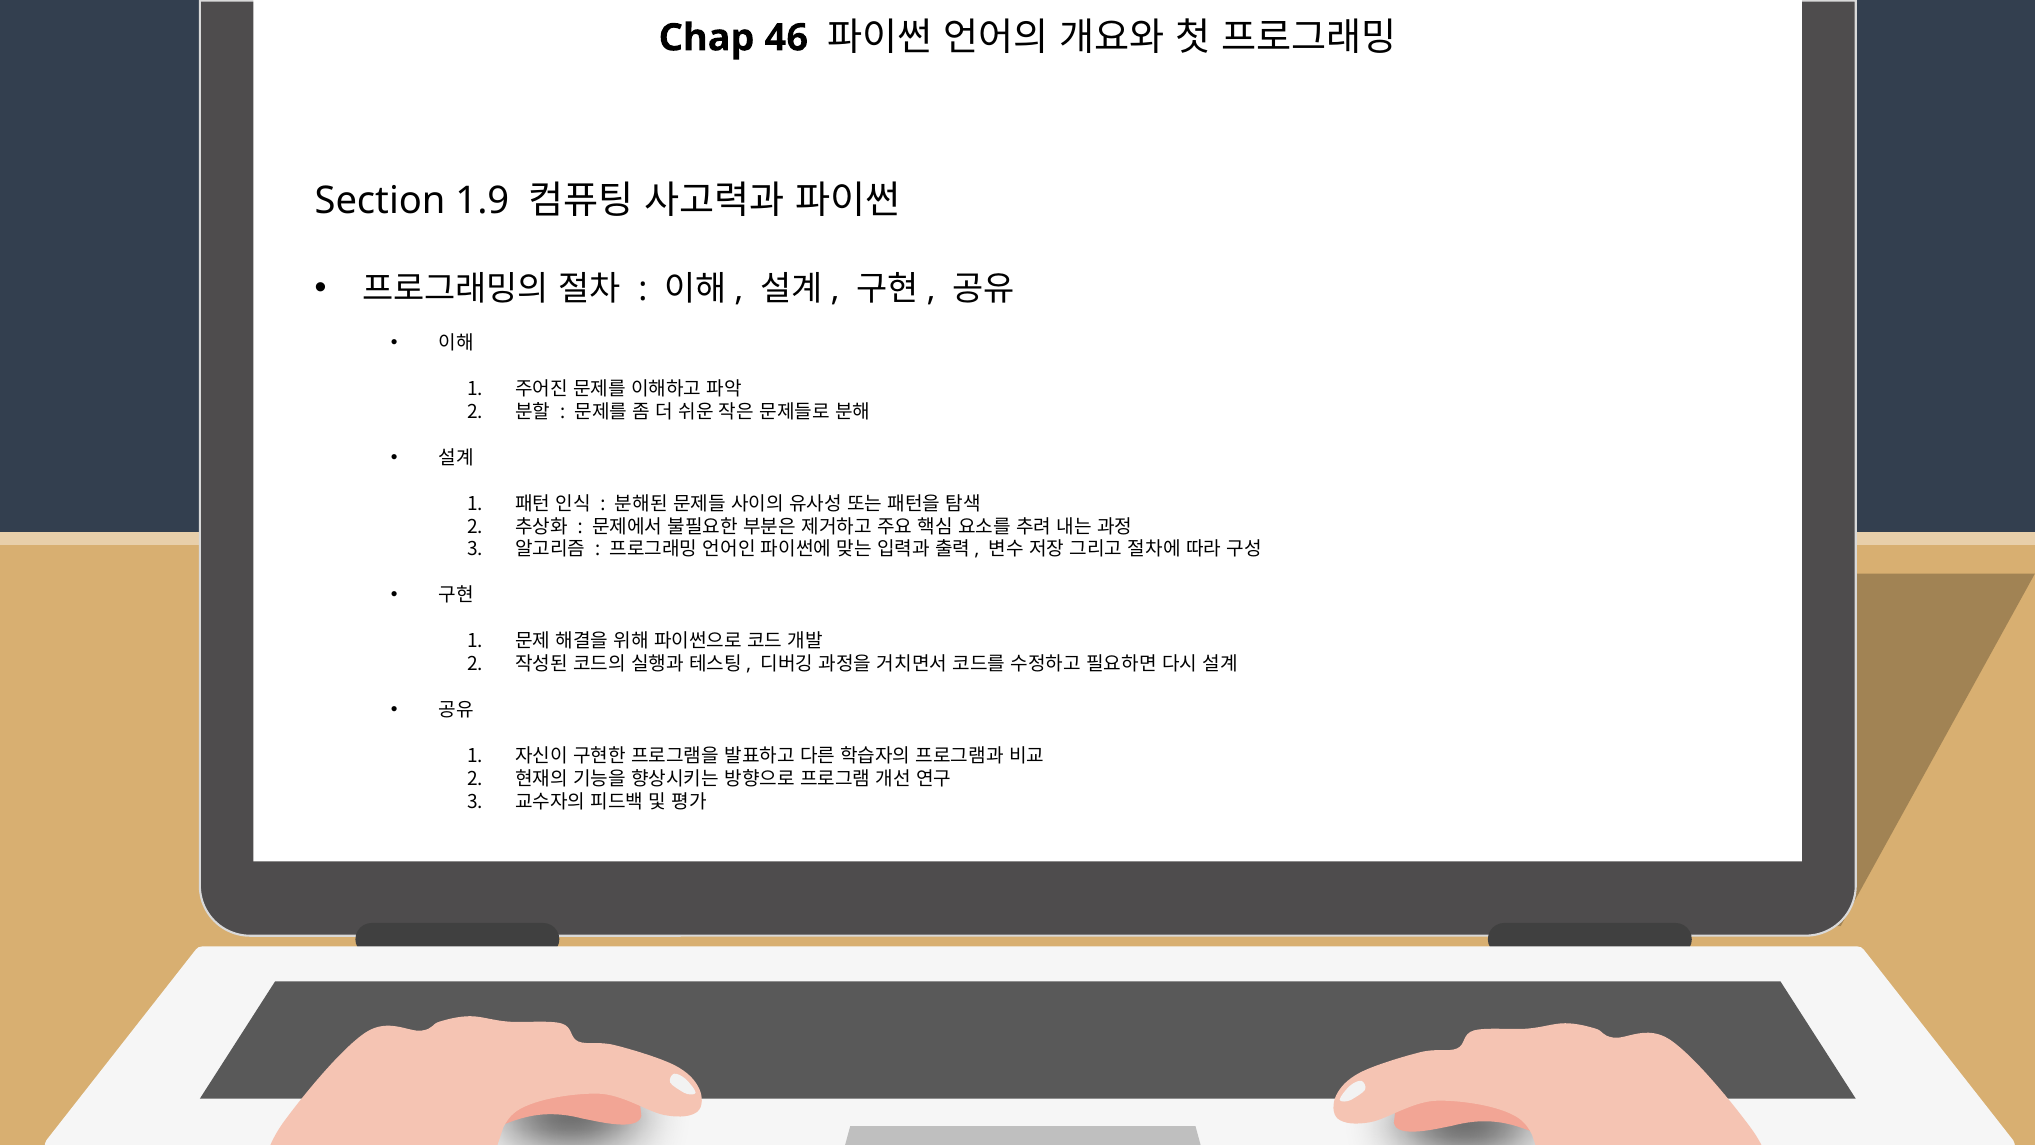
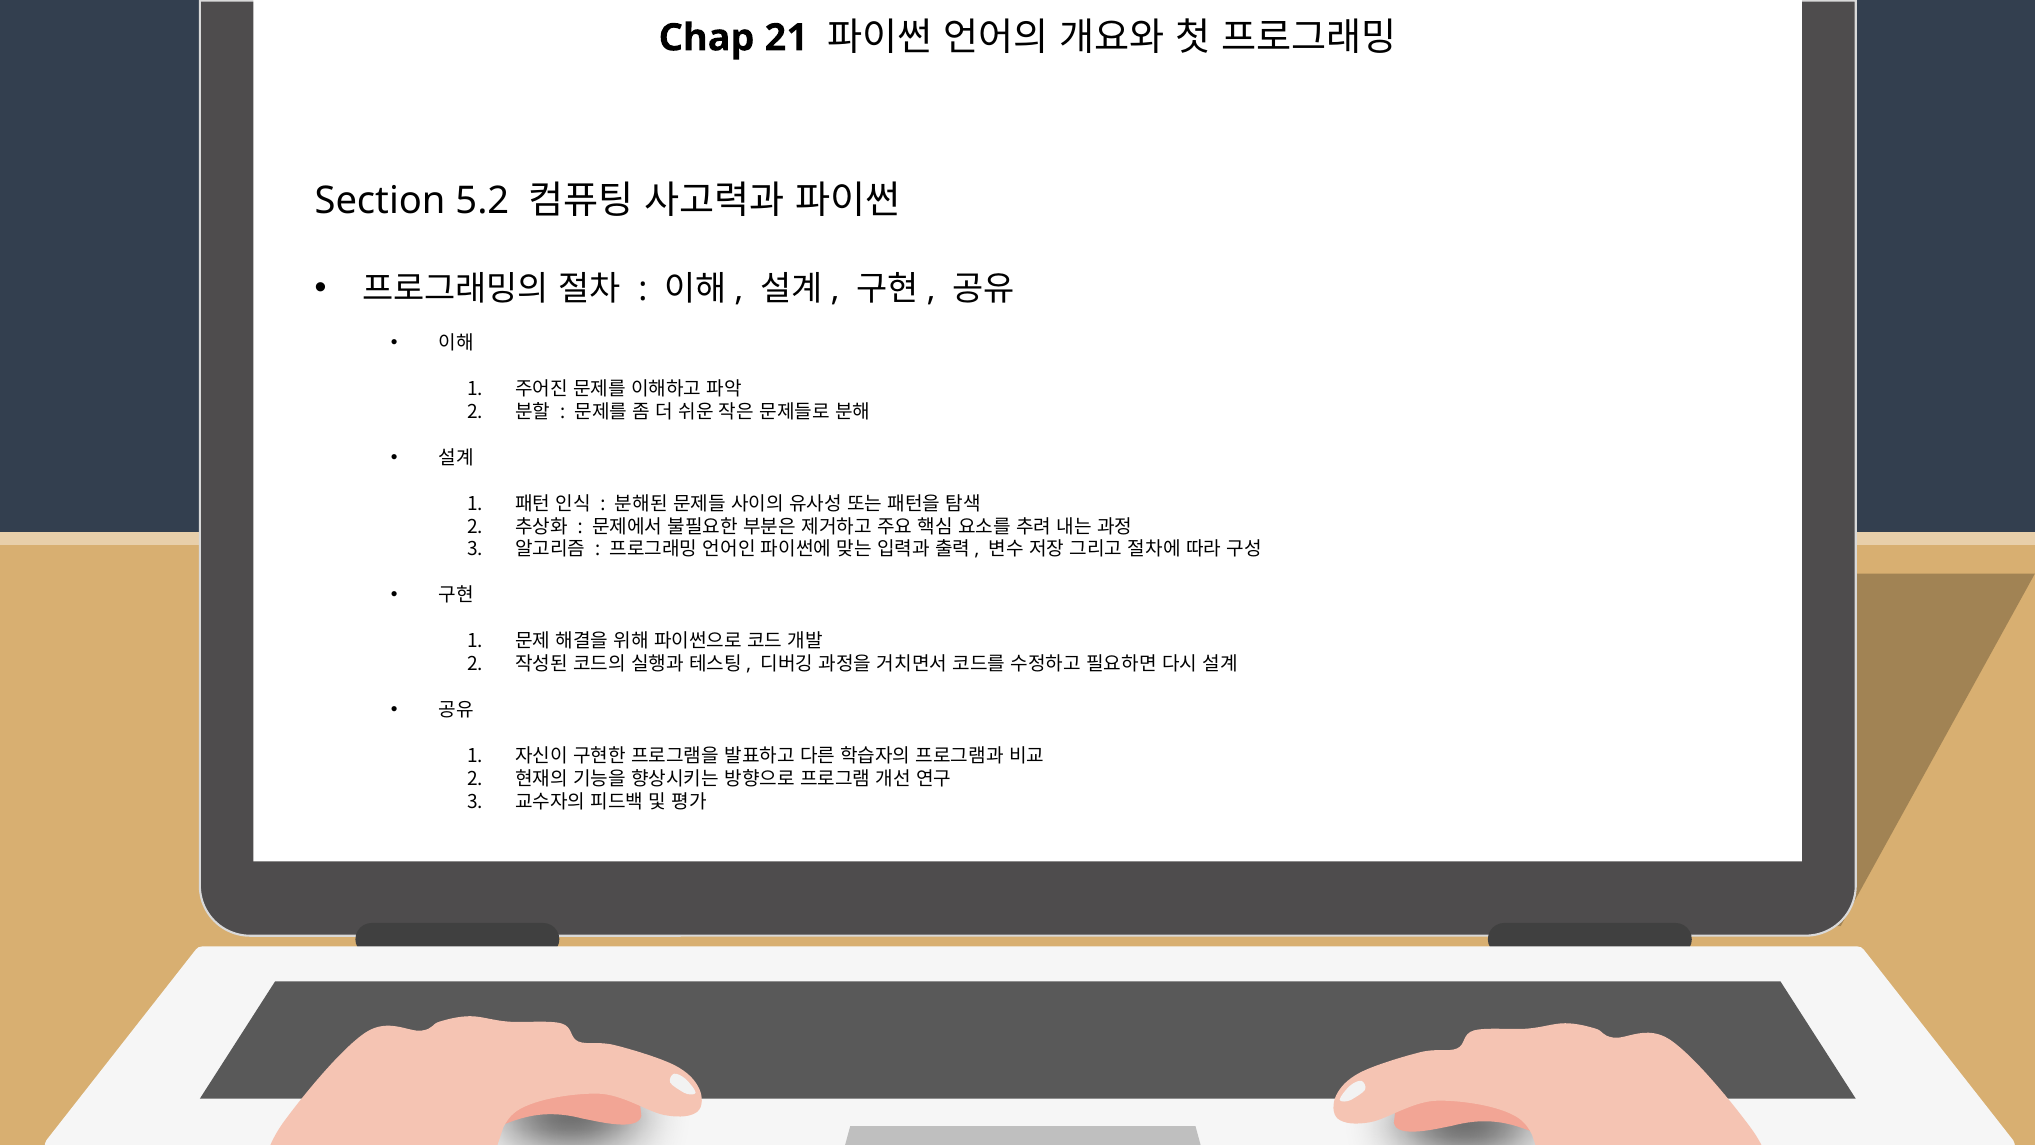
46: 46 -> 21
1.9: 1.9 -> 5.2
